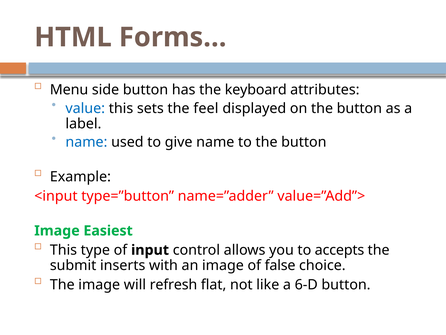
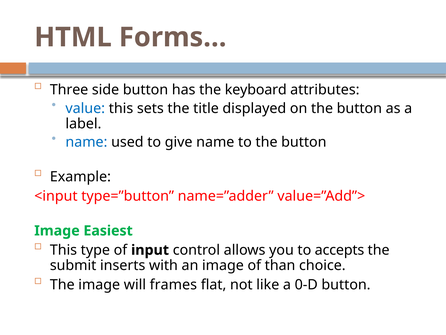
Menu: Menu -> Three
feel: feel -> title
false: false -> than
refresh: refresh -> frames
6-D: 6-D -> 0-D
